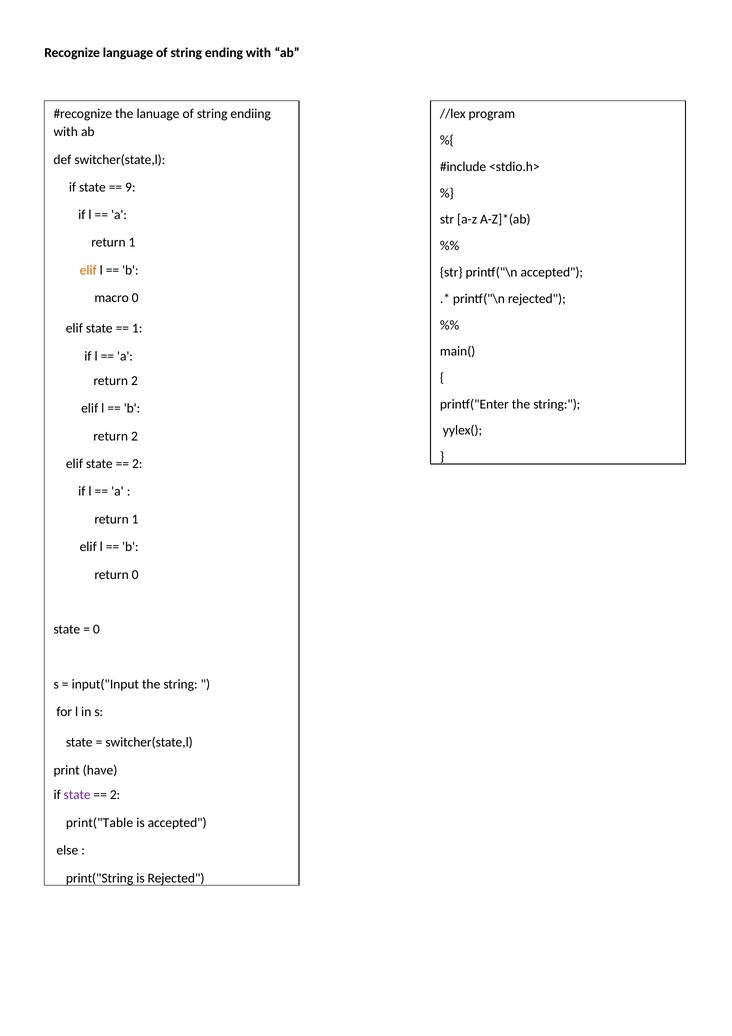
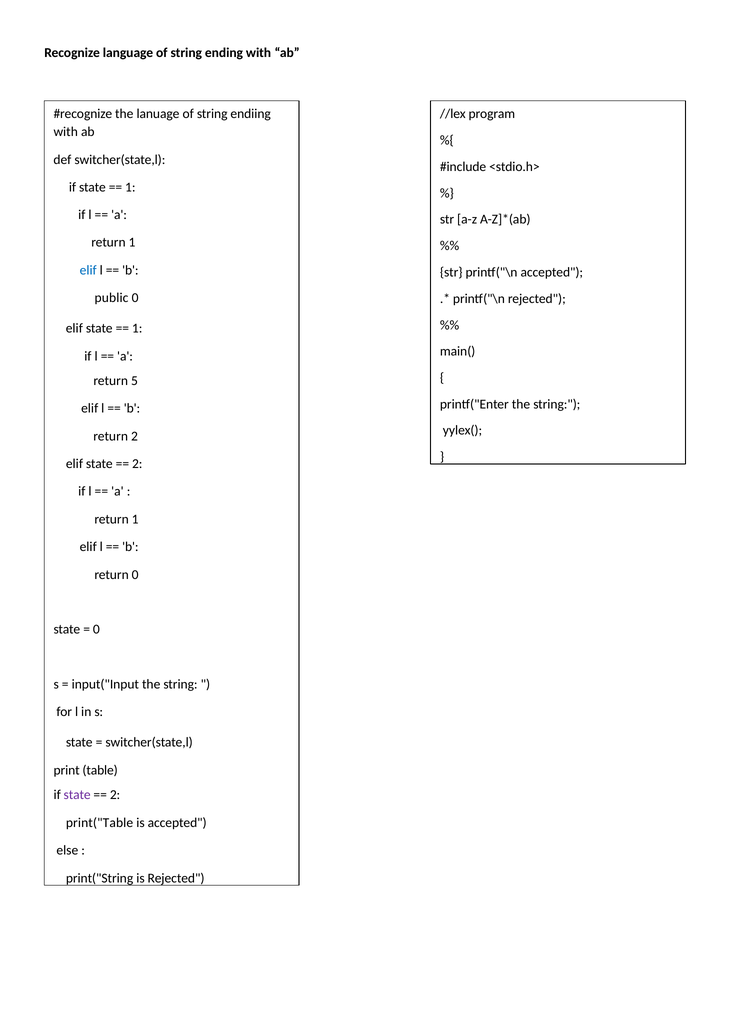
9 at (130, 187): 9 -> 1
elif at (88, 270) colour: orange -> blue
macro: macro -> public
2 at (134, 381): 2 -> 5
have: have -> table
